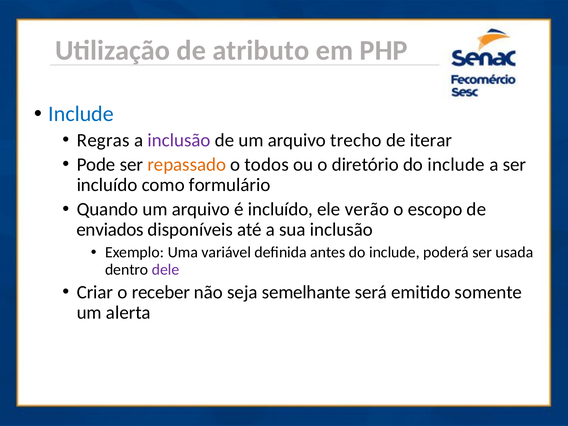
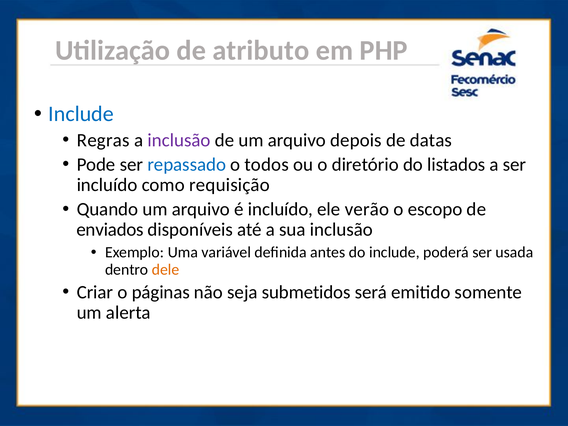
trecho: trecho -> depois
iterar: iterar -> datas
repassado colour: orange -> blue
diretório do include: include -> listados
formulário: formulário -> requisição
dele colour: purple -> orange
receber: receber -> páginas
semelhante: semelhante -> submetidos
